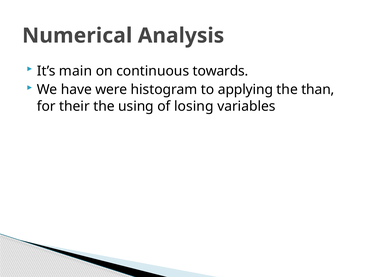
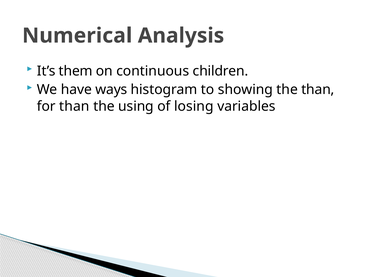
main: main -> them
towards: towards -> children
were: were -> ways
applying: applying -> showing
for their: their -> than
